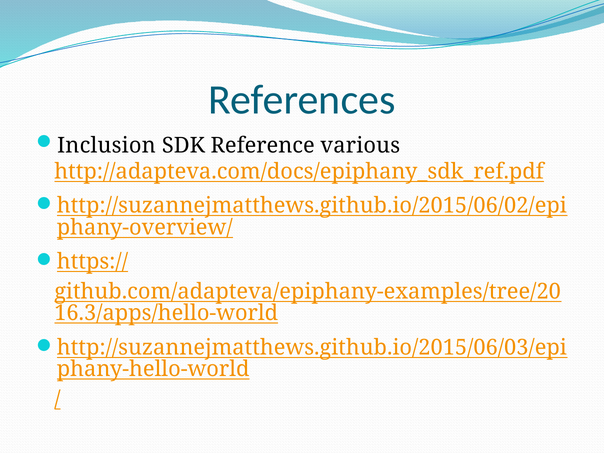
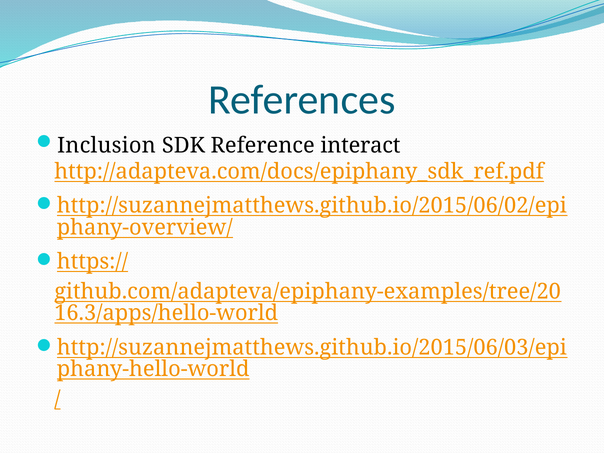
various: various -> interact
